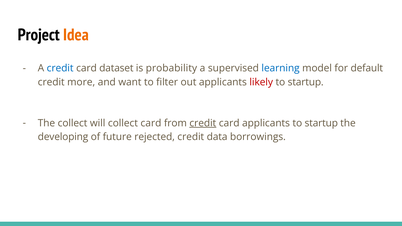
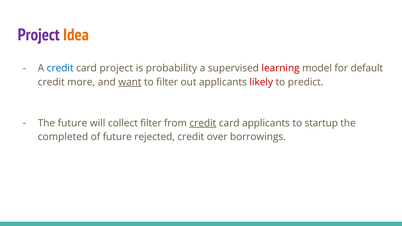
Project at (39, 35) colour: black -> purple
card dataset: dataset -> project
learning colour: blue -> red
want underline: none -> present
startup at (306, 82): startup -> predict
The collect: collect -> future
collect card: card -> filter
developing: developing -> completed
data: data -> over
